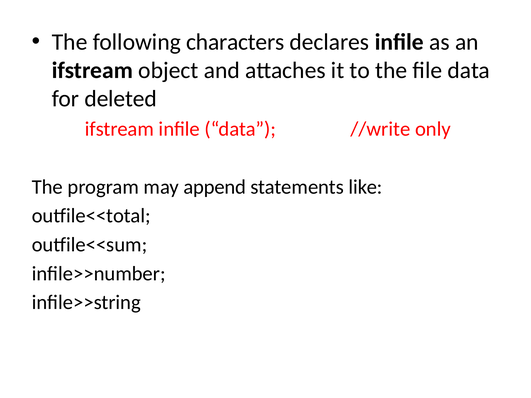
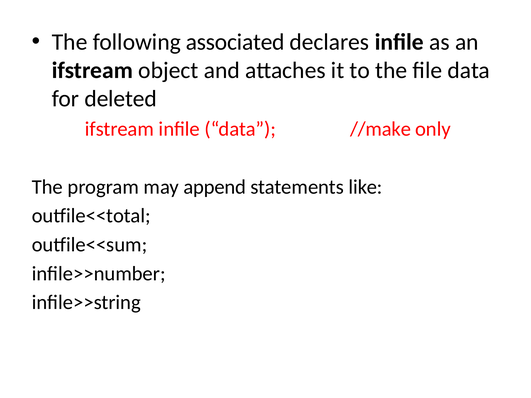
characters: characters -> associated
//write: //write -> //make
